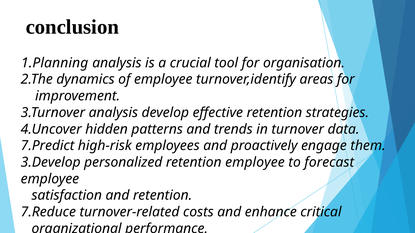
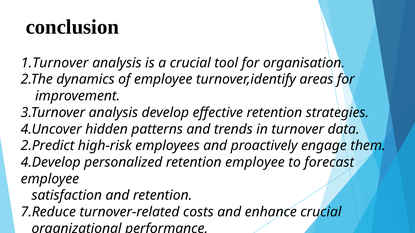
1.Planning: 1.Planning -> 1.Turnover
7.Predict: 7.Predict -> 2.Predict
3.Develop: 3.Develop -> 4.Develop
enhance critical: critical -> crucial
